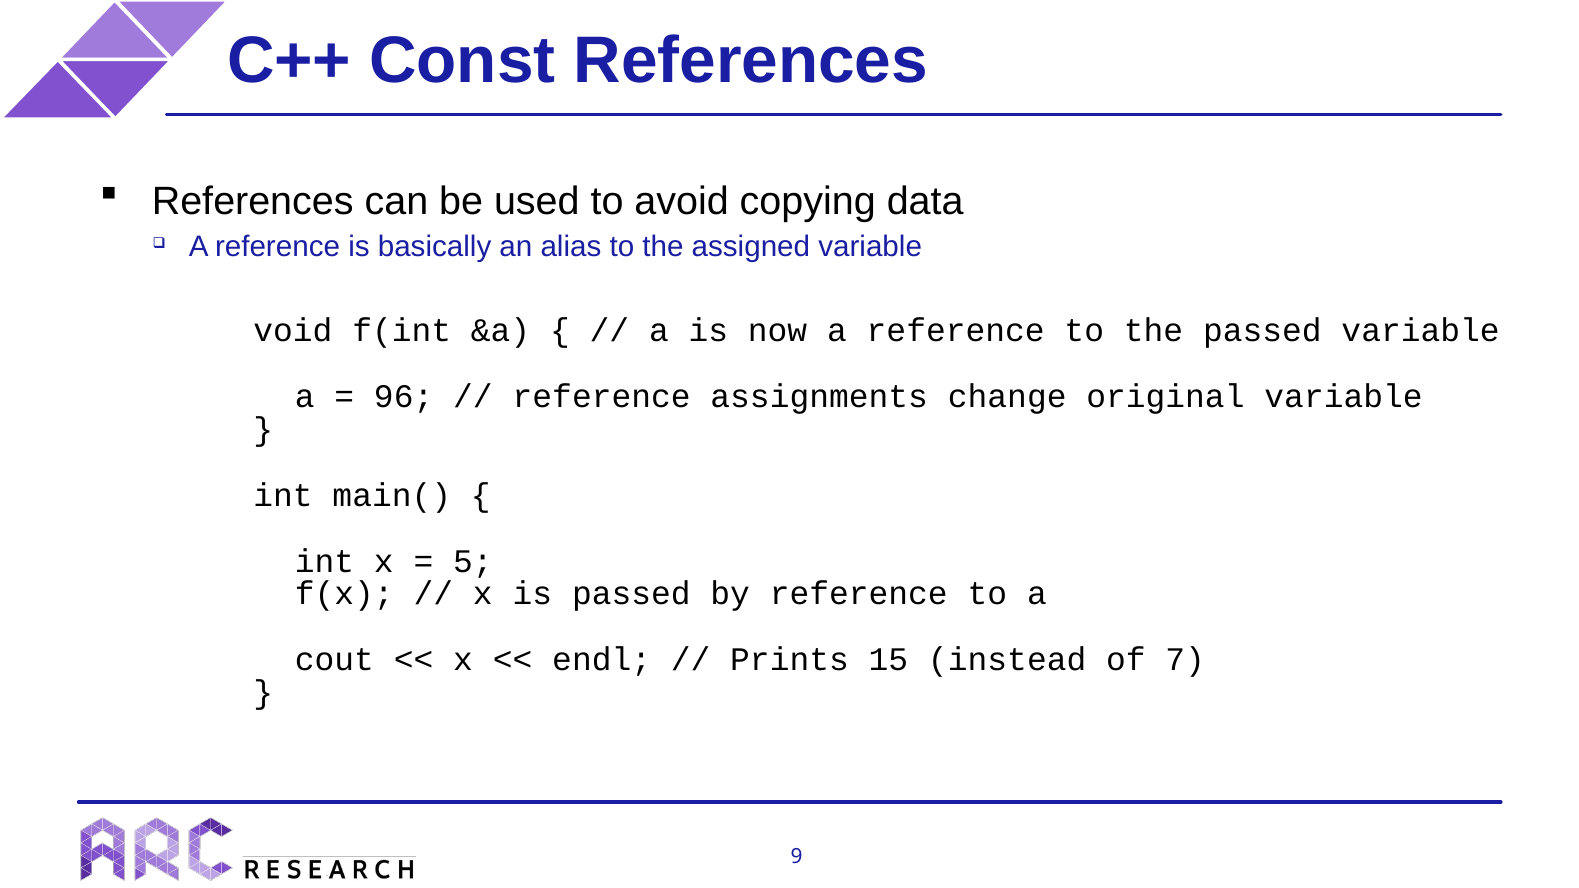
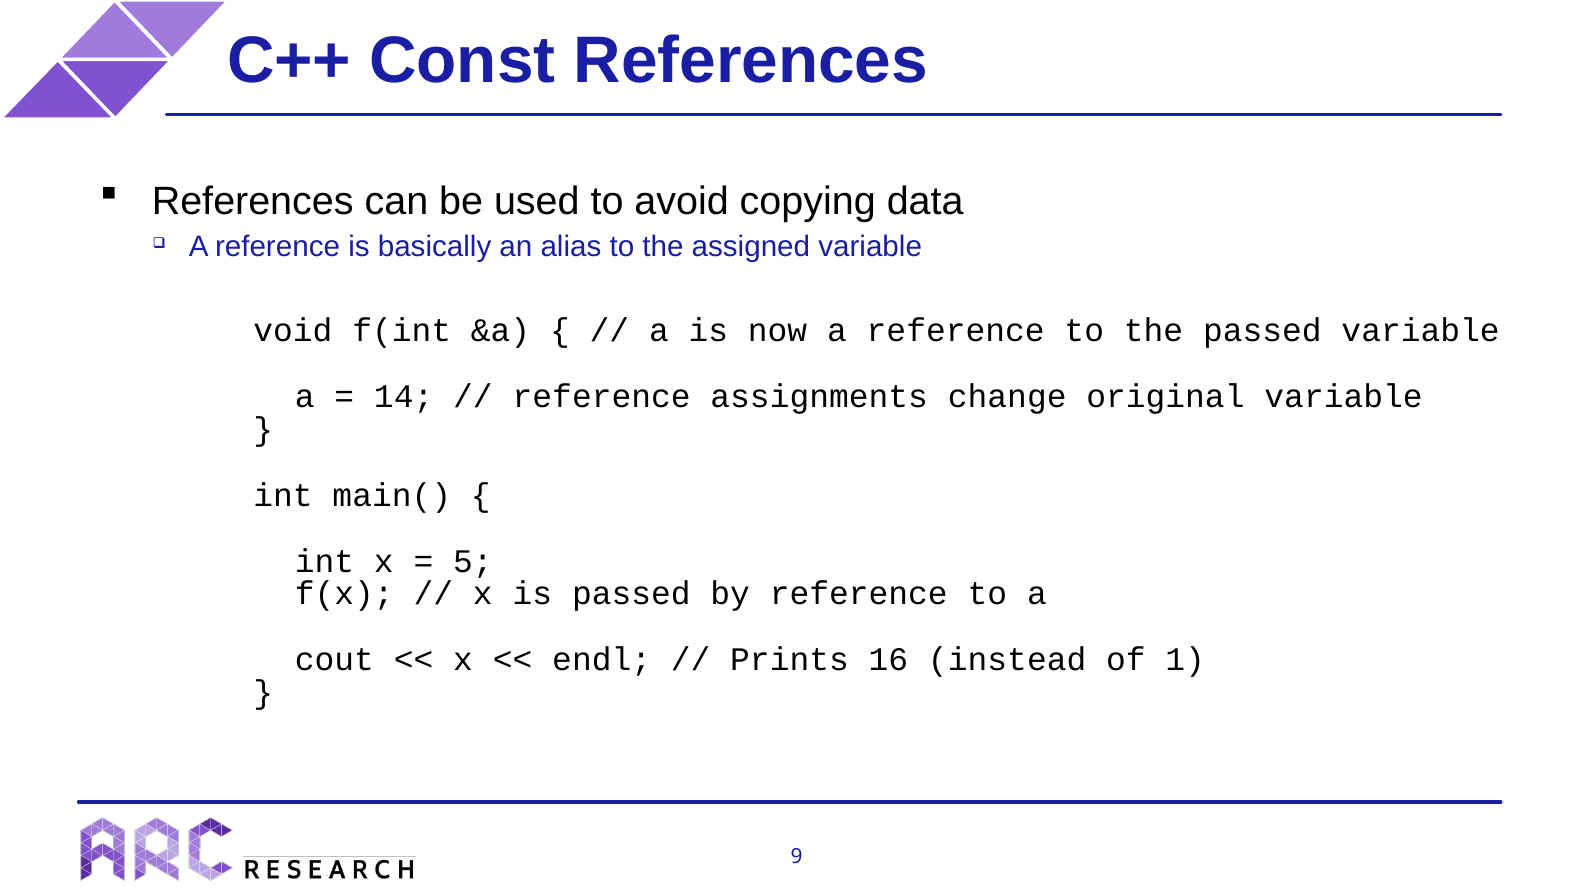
96: 96 -> 14
15: 15 -> 16
7: 7 -> 1
